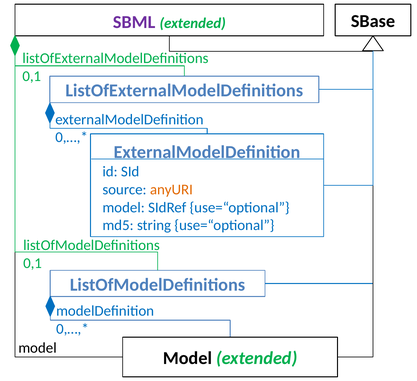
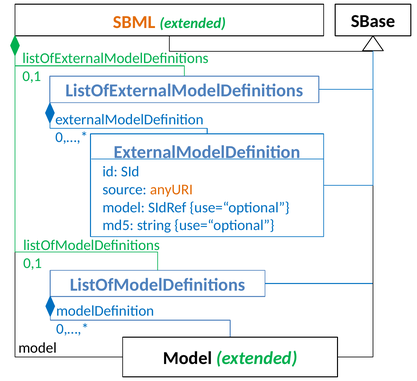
SBML colour: purple -> orange
